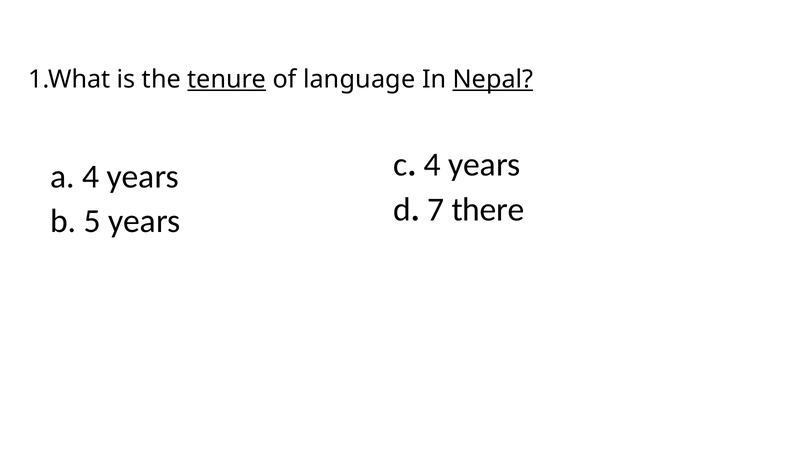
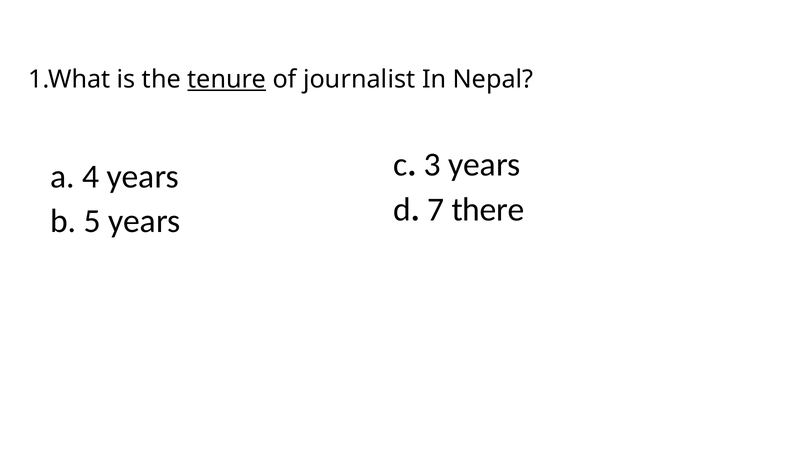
language: language -> journalist
Nepal underline: present -> none
c 4: 4 -> 3
